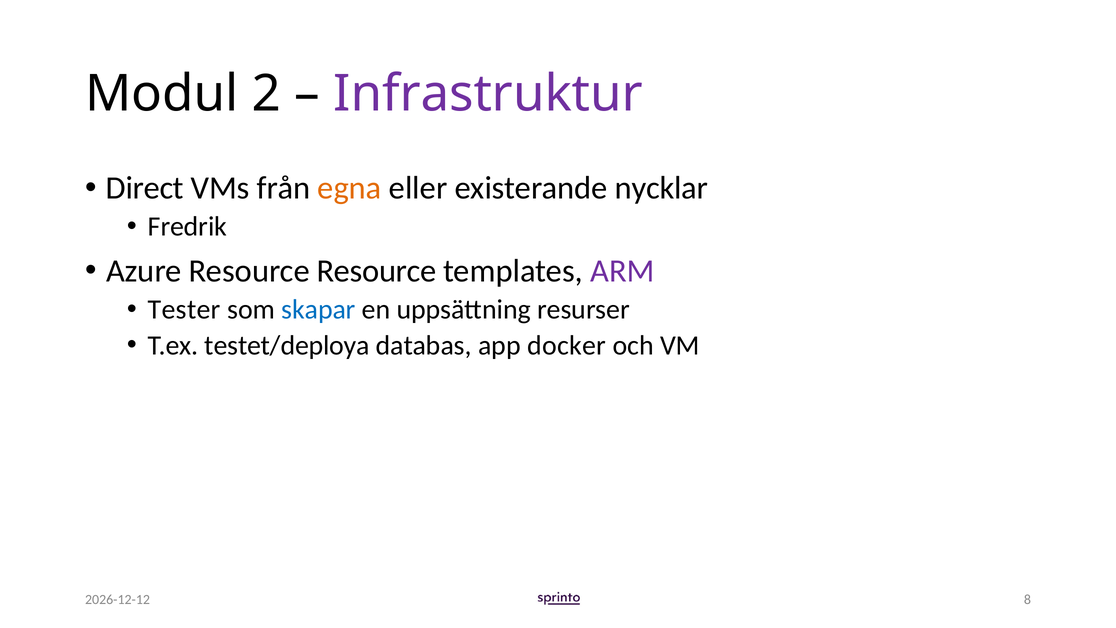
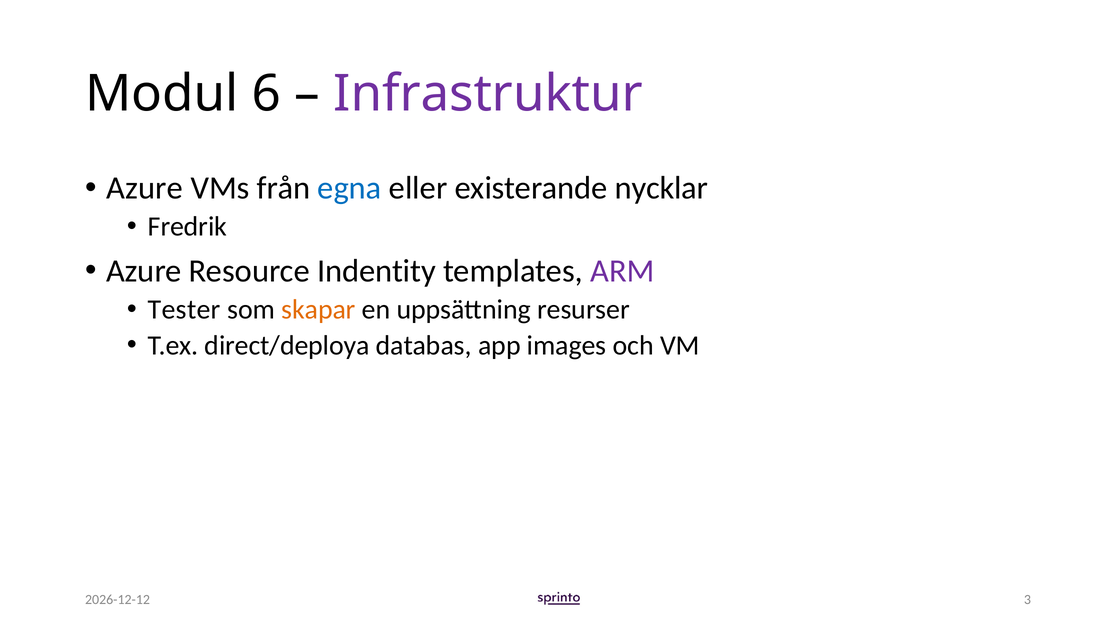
2: 2 -> 6
Direct at (145, 188): Direct -> Azure
egna colour: orange -> blue
Resource Resource: Resource -> Indentity
skapar colour: blue -> orange
testet/deploya: testet/deploya -> direct/deploya
docker: docker -> images
8: 8 -> 3
